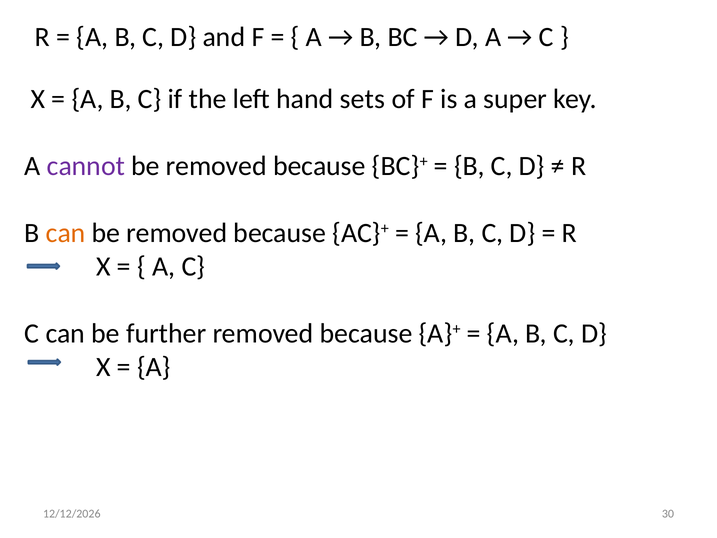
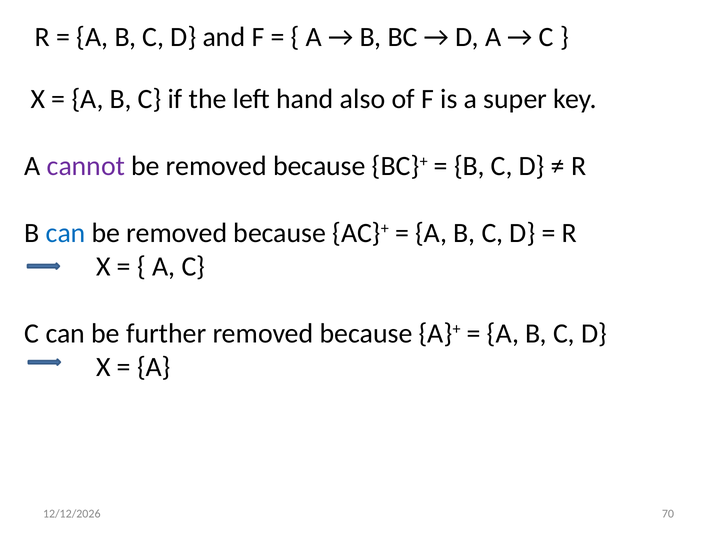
sets: sets -> also
can at (66, 233) colour: orange -> blue
30: 30 -> 70
